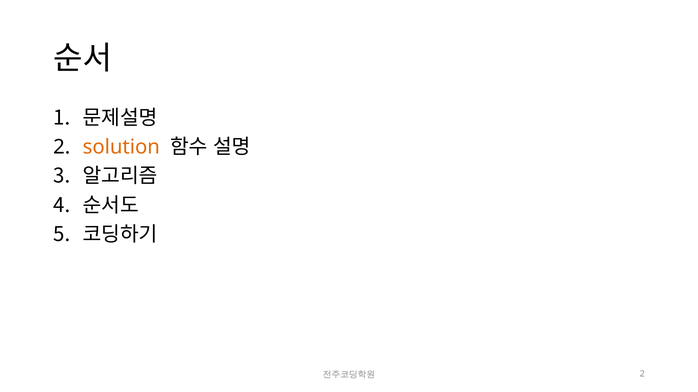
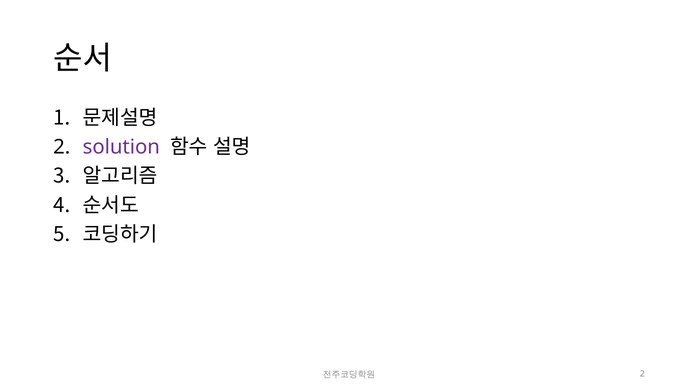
solution colour: orange -> purple
